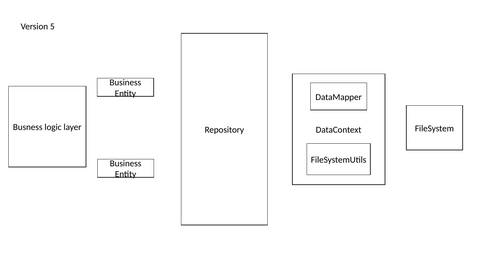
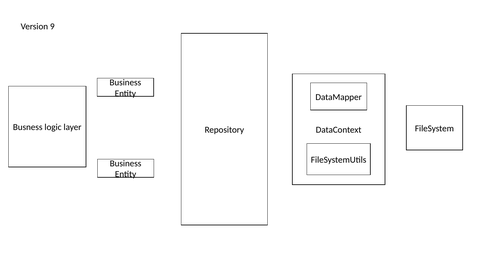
5: 5 -> 9
